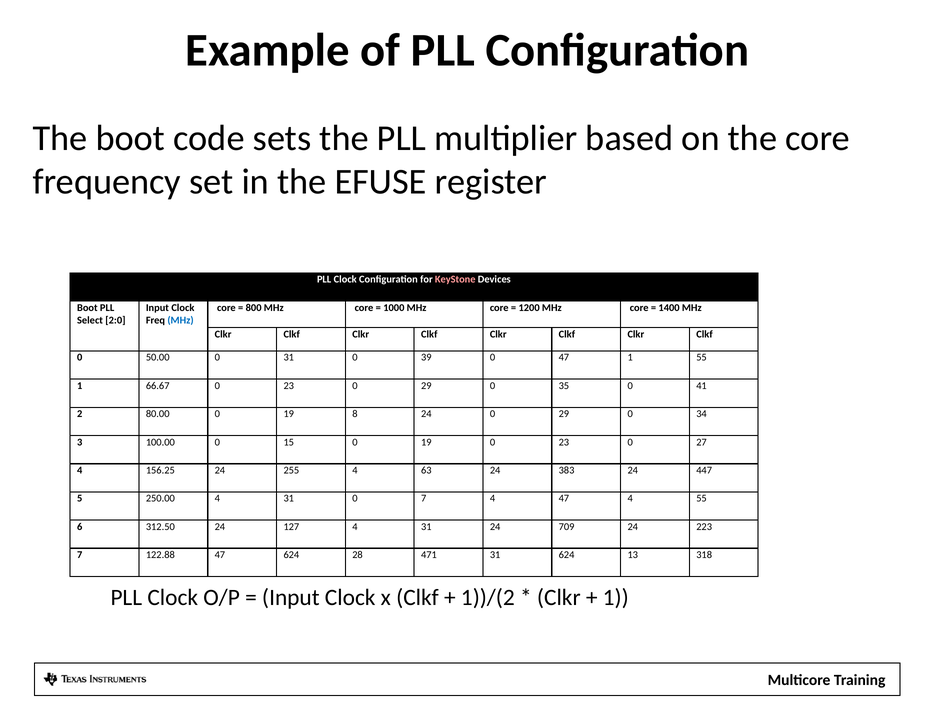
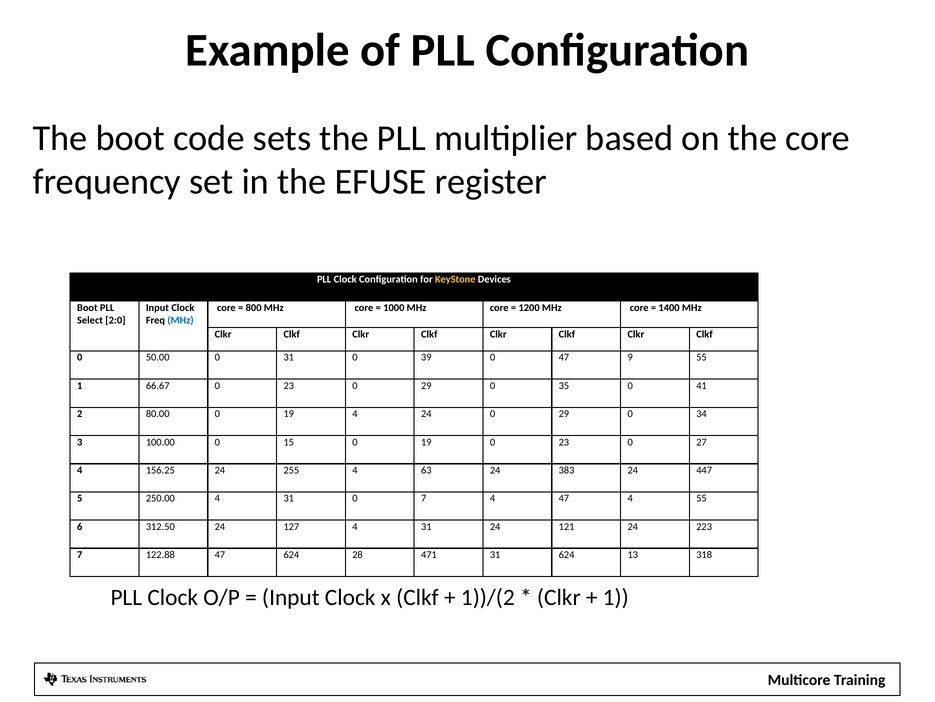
KeyStone colour: pink -> yellow
47 1: 1 -> 9
19 8: 8 -> 4
709: 709 -> 121
